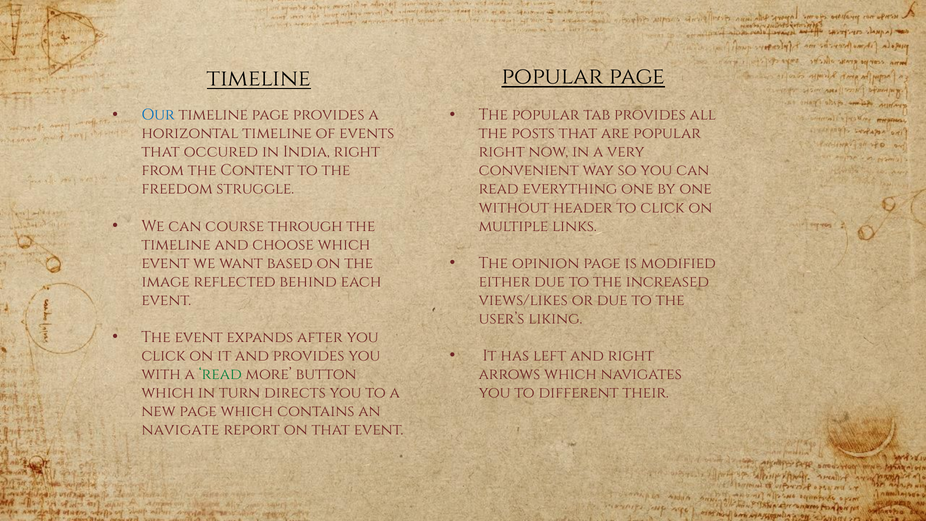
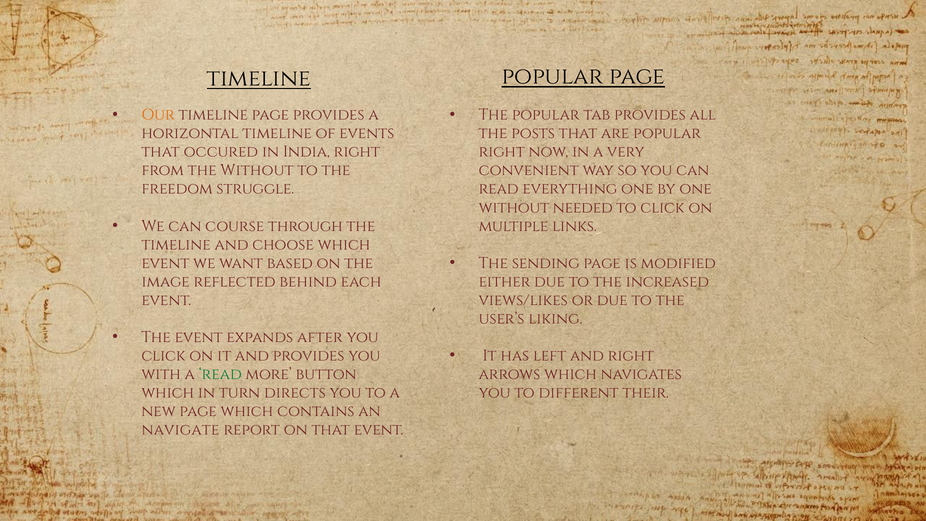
Our colour: blue -> orange
the Content: Content -> Without
header: header -> needed
opinion: opinion -> sending
